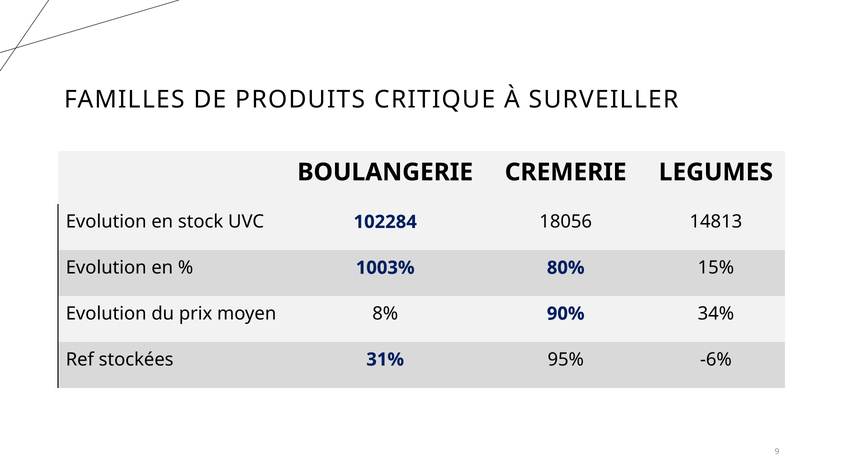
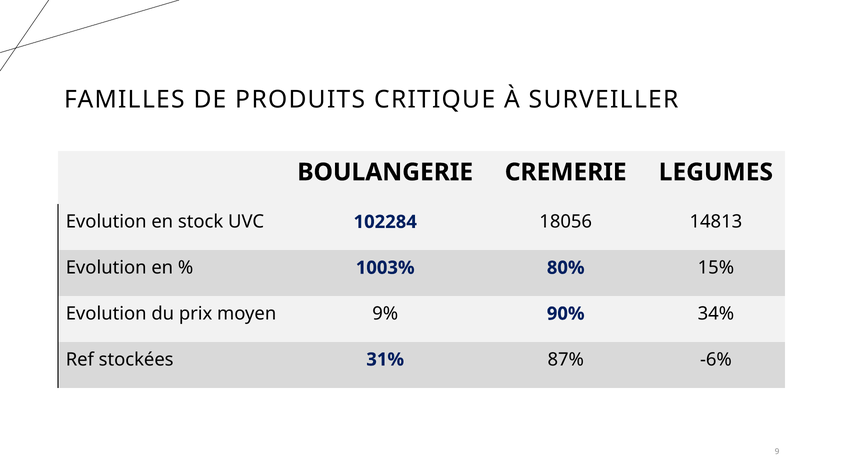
8%: 8% -> 9%
95%: 95% -> 87%
